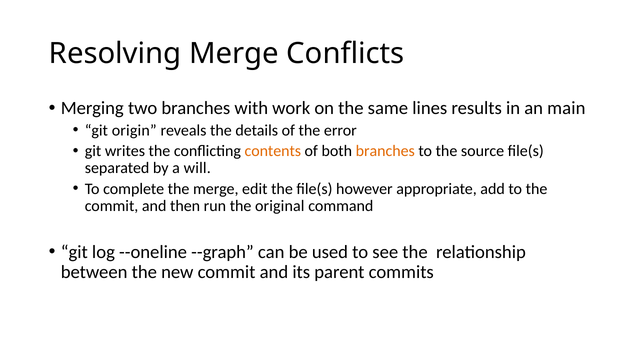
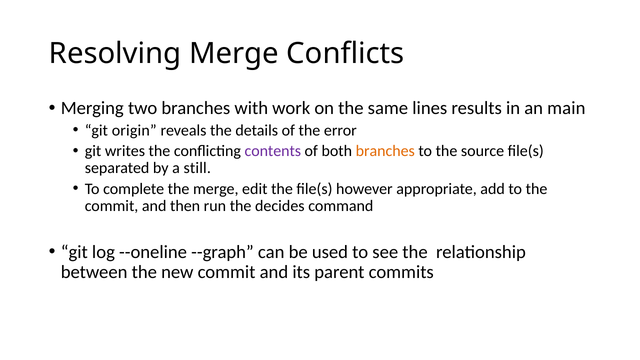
contents colour: orange -> purple
will: will -> still
original: original -> decides
